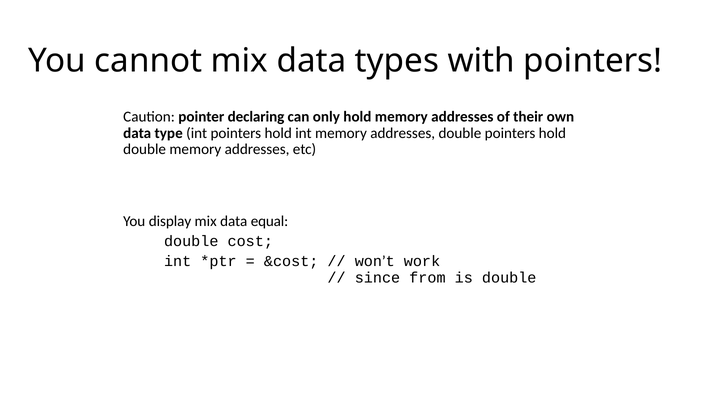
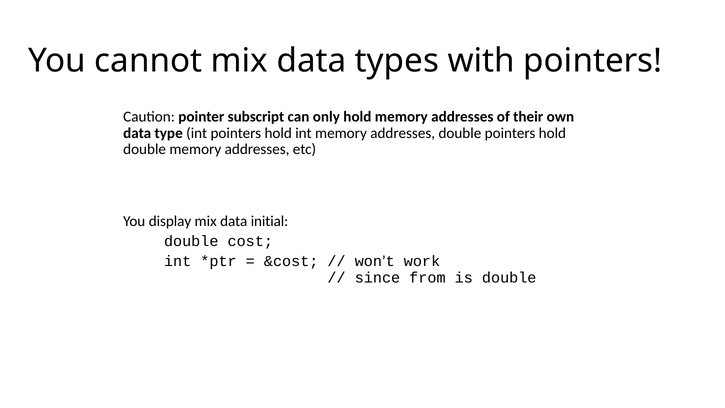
declaring: declaring -> subscript
equal: equal -> initial
